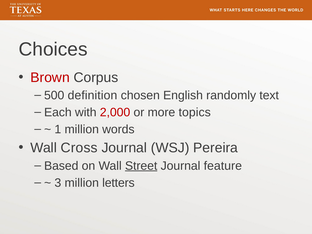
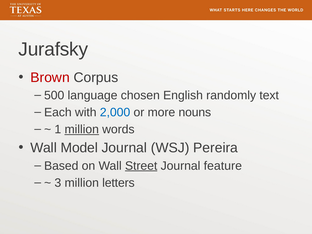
Choices: Choices -> Jurafsky
definition: definition -> language
2,000 colour: red -> blue
topics: topics -> nouns
million at (82, 129) underline: none -> present
Cross: Cross -> Model
